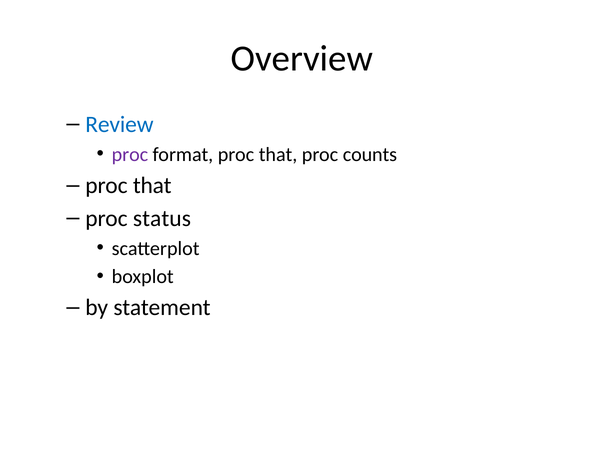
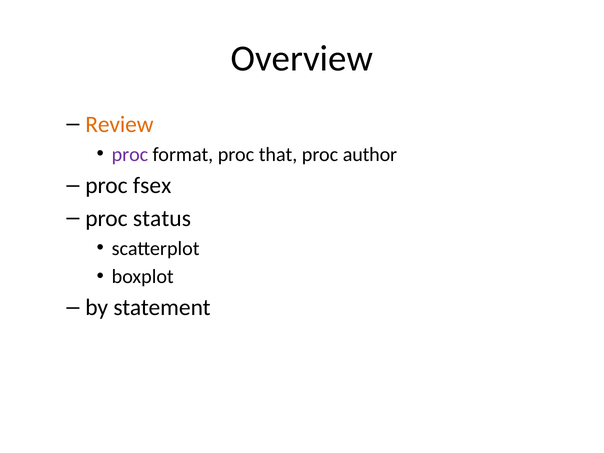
Review colour: blue -> orange
counts: counts -> author
that at (152, 186): that -> fsex
